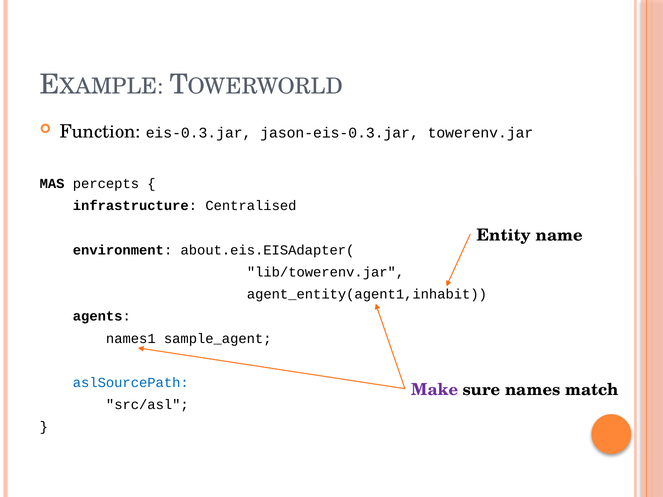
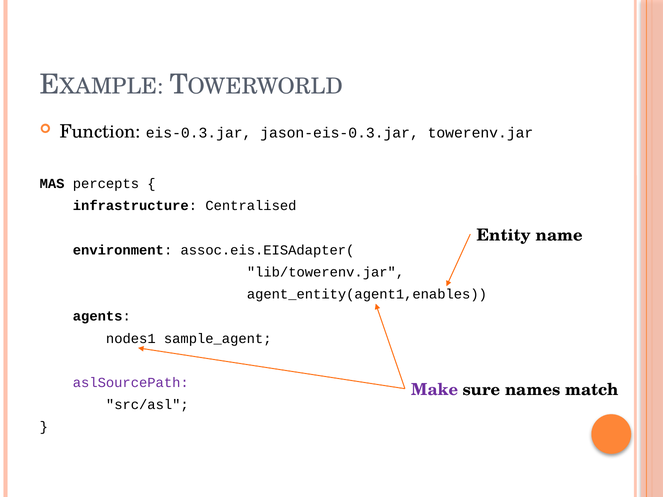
about.eis.EISAdapter(: about.eis.EISAdapter( -> assoc.eis.EISAdapter(
agent_entity(agent1,inhabit: agent_entity(agent1,inhabit -> agent_entity(agent1,enables
names1: names1 -> nodes1
aslSourcePath colour: blue -> purple
